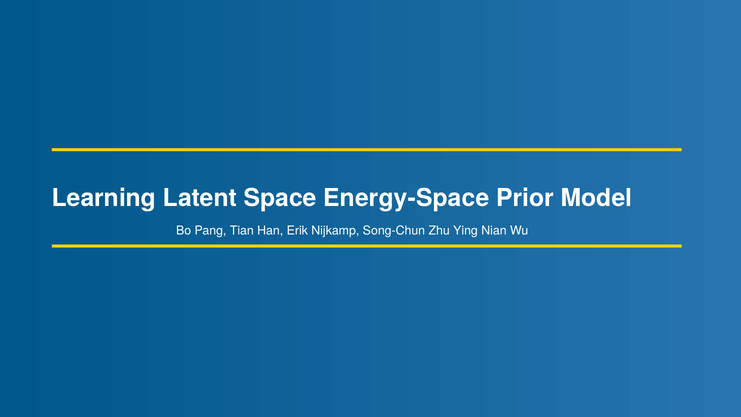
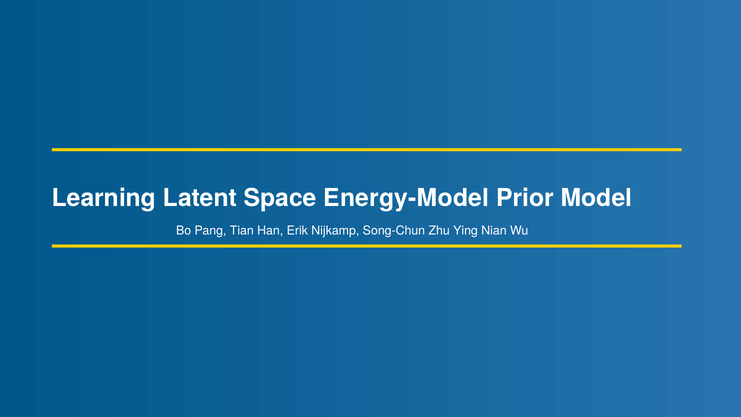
Energy-Space: Energy-Space -> Energy-Model
